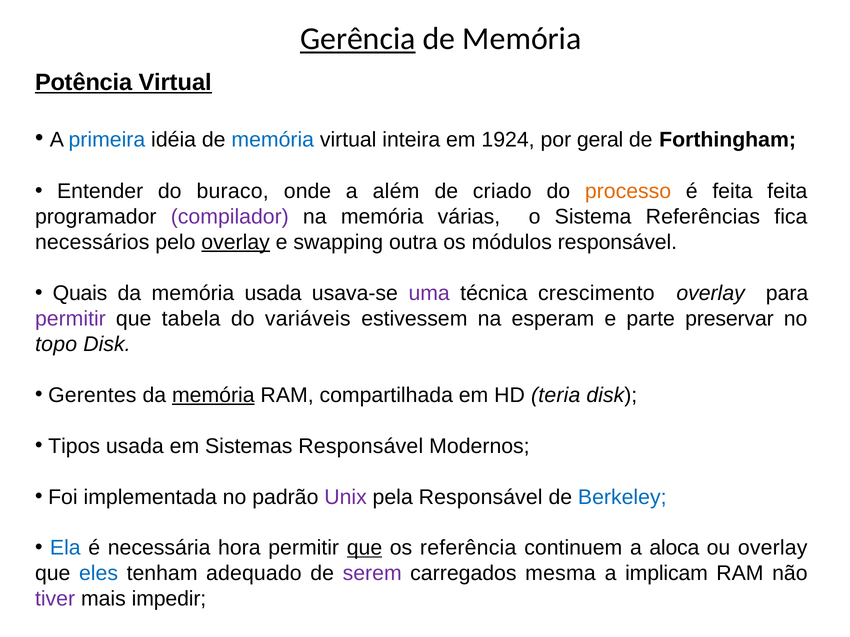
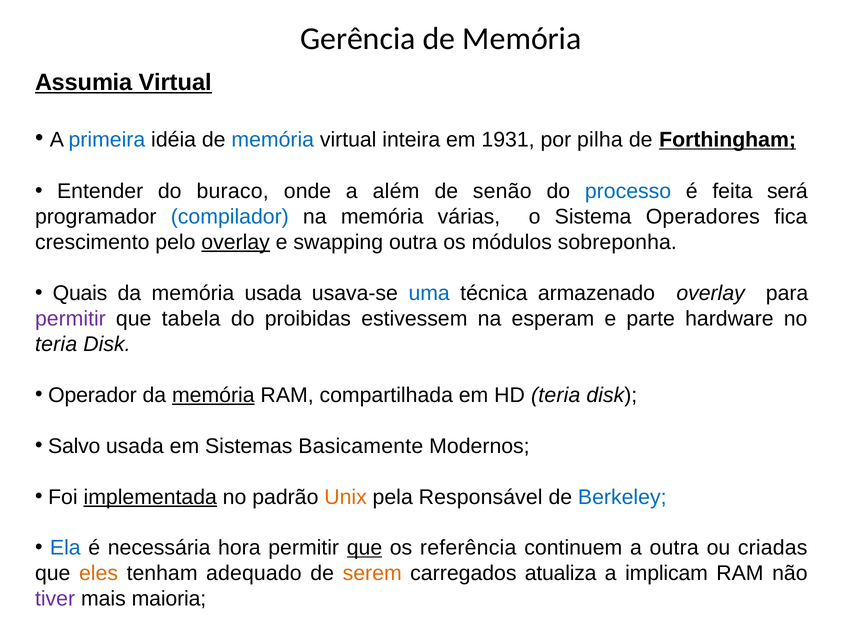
Gerência underline: present -> none
Potência: Potência -> Assumia
1924: 1924 -> 1931
geral: geral -> pilha
Forthingham underline: none -> present
criado: criado -> senão
processo colour: orange -> blue
feita feita: feita -> será
compilador colour: purple -> blue
Referências: Referências -> Operadores
necessários: necessários -> crescimento
módulos responsável: responsável -> sobreponha
uma colour: purple -> blue
crescimento: crescimento -> armazenado
variáveis: variáveis -> proibidas
preservar: preservar -> hardware
topo at (56, 344): topo -> teria
Gerentes: Gerentes -> Operador
Tipos: Tipos -> Salvo
Sistemas Responsável: Responsável -> Basicamente
implementada underline: none -> present
Unix colour: purple -> orange
a aloca: aloca -> outra
ou overlay: overlay -> criadas
eles colour: blue -> orange
serem colour: purple -> orange
mesma: mesma -> atualiza
impedir: impedir -> maioria
